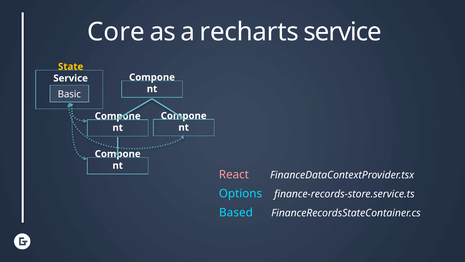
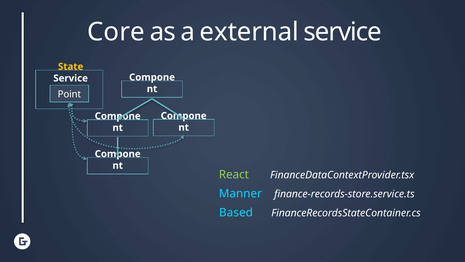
recharts: recharts -> external
Basic: Basic -> Point
React colour: pink -> light green
Options: Options -> Manner
